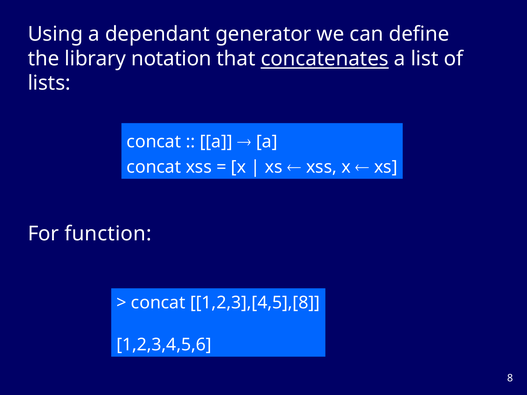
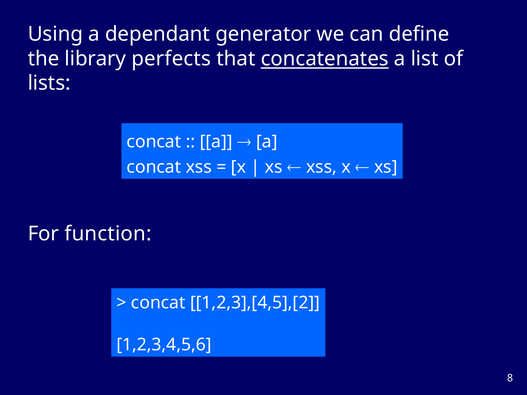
notation: notation -> perfects
1,2,3],[4,5],[8: 1,2,3],[4,5],[8 -> 1,2,3],[4,5],[2
